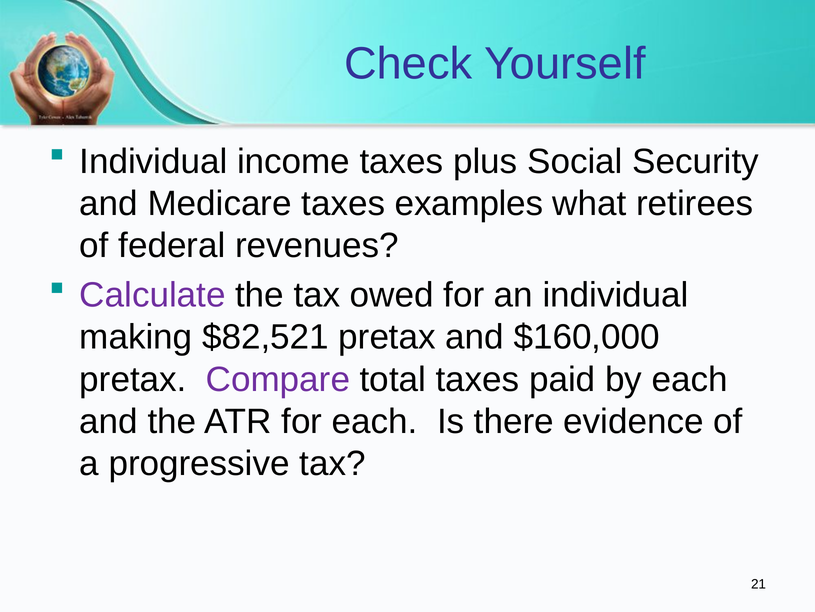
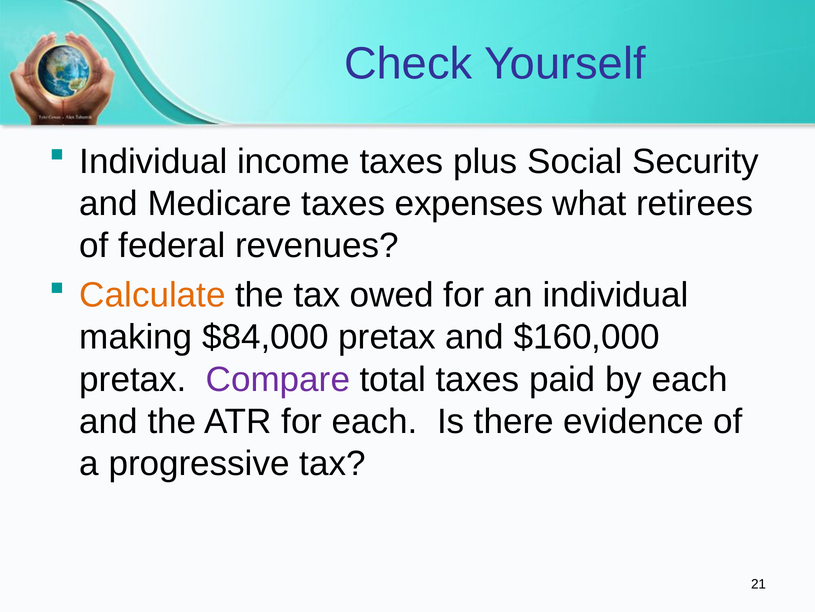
examples: examples -> expenses
Calculate colour: purple -> orange
$82,521: $82,521 -> $84,000
